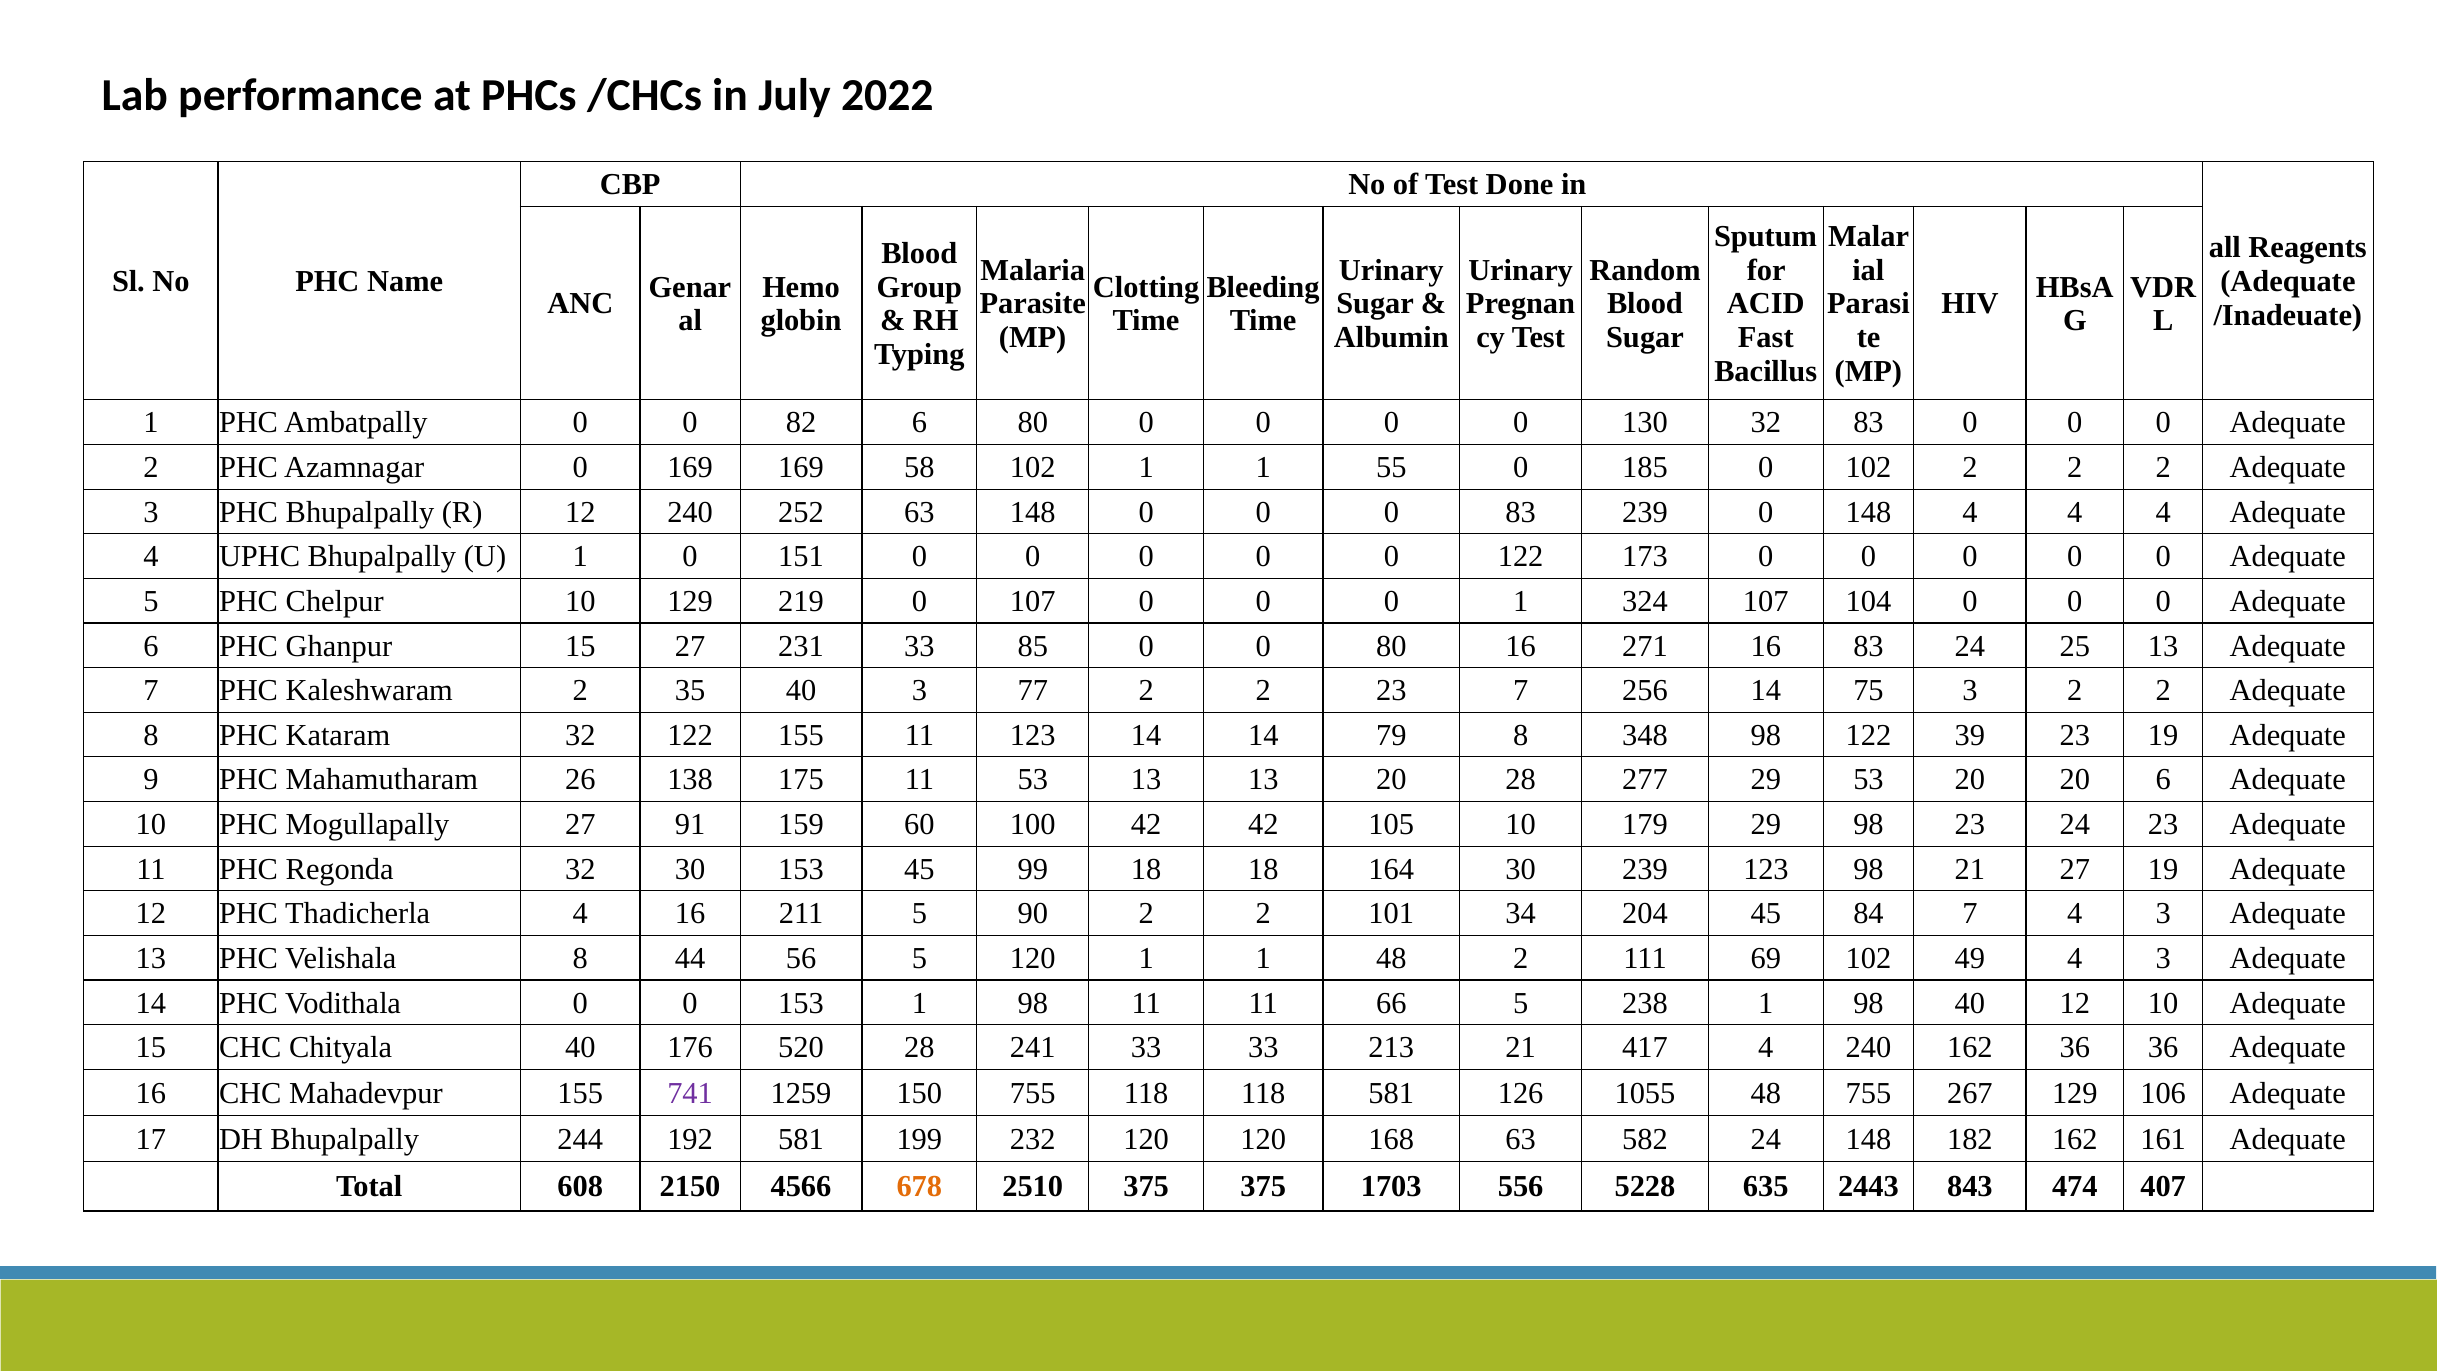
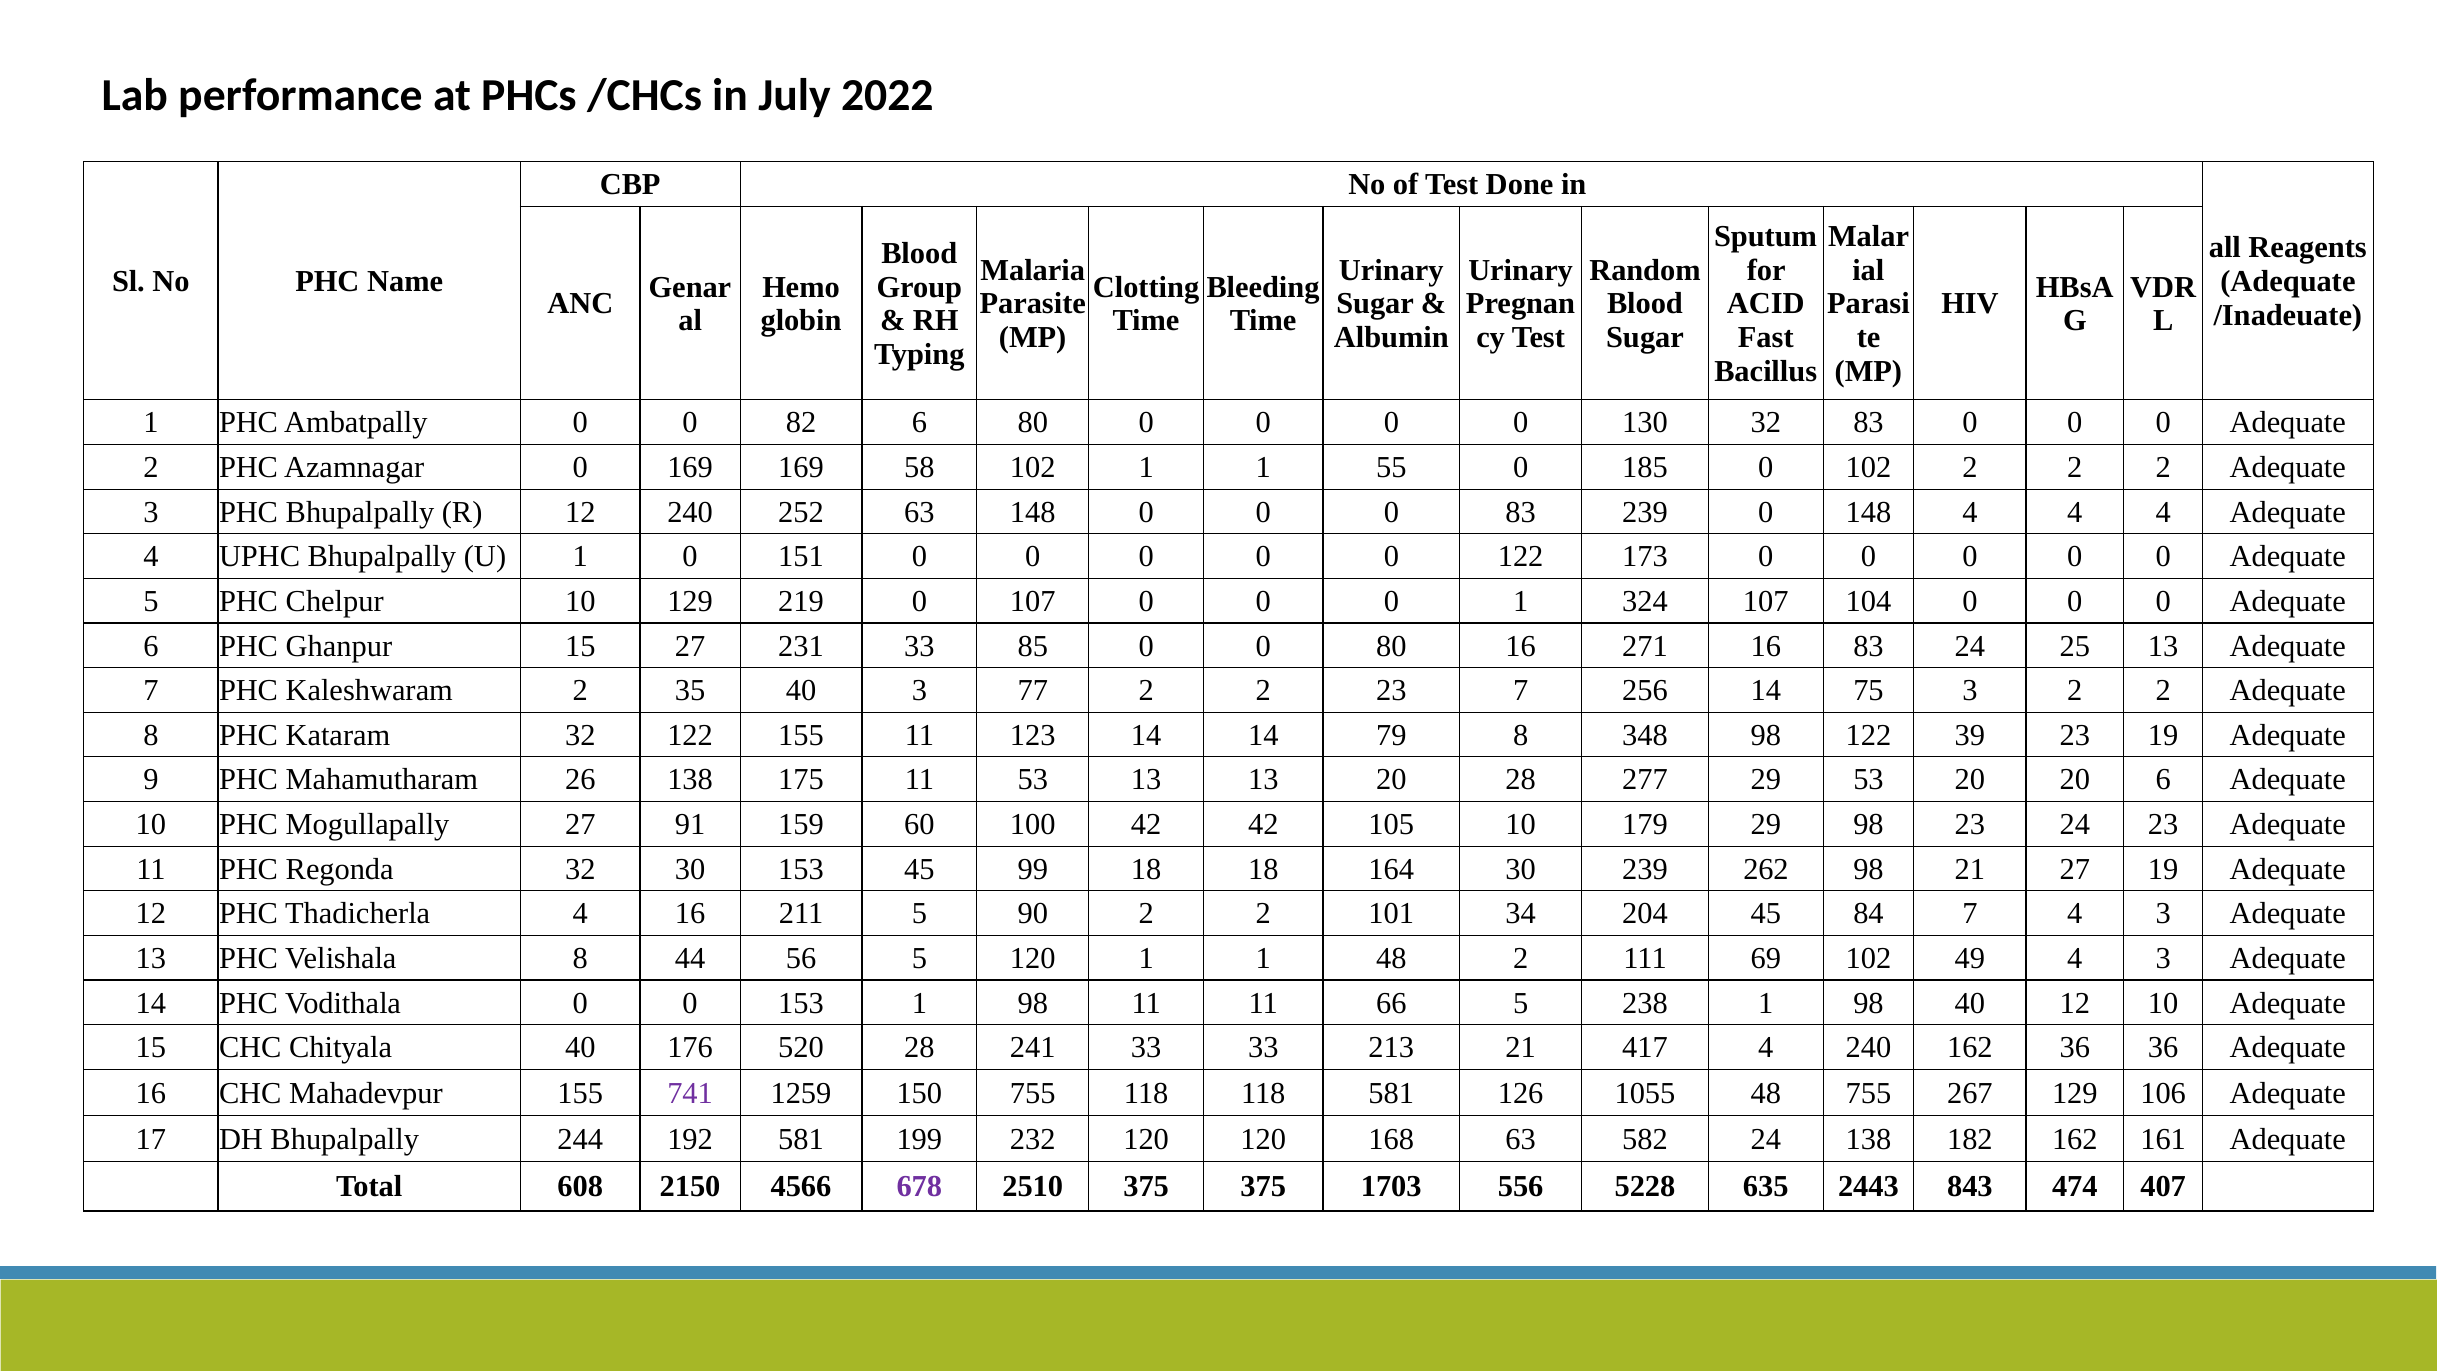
239 123: 123 -> 262
24 148: 148 -> 138
678 colour: orange -> purple
